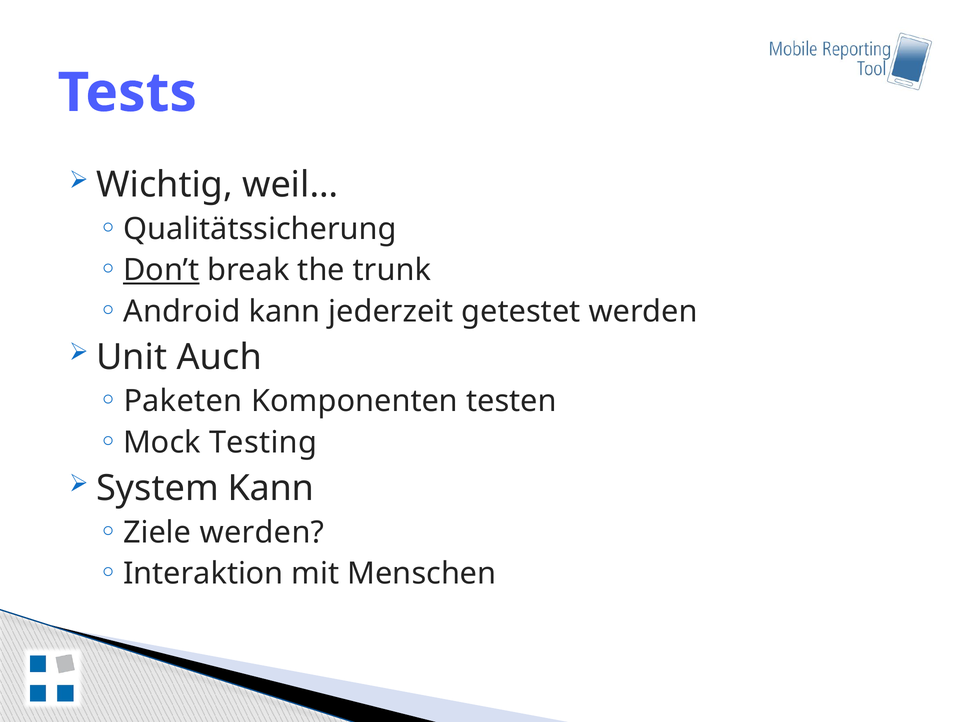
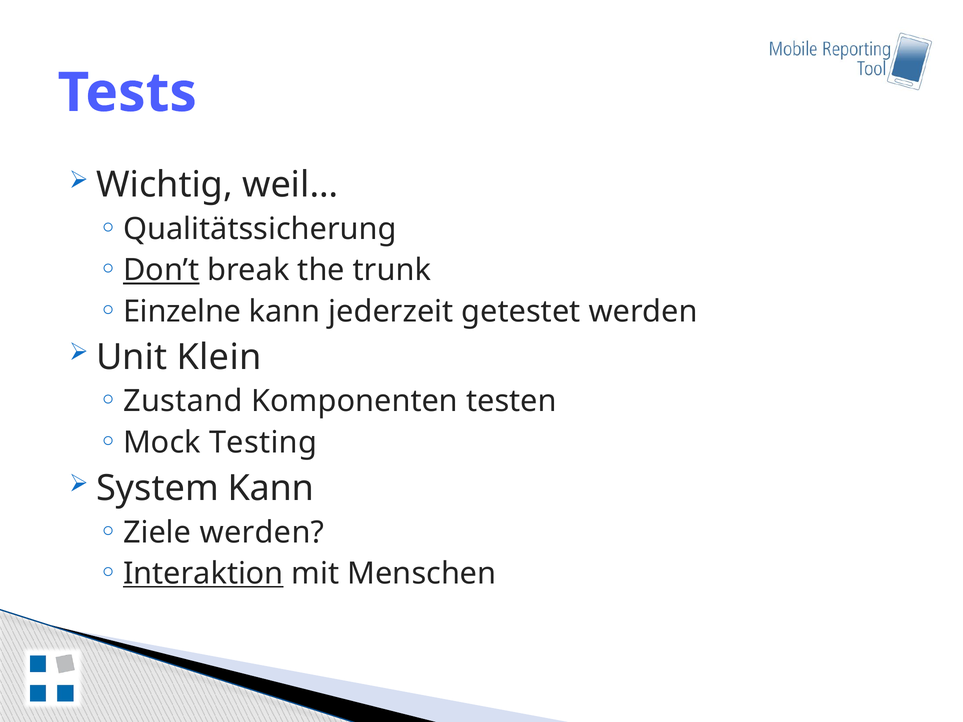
Android: Android -> Einzelne
Auch: Auch -> Klein
Paketen: Paketen -> Zustand
Interaktion underline: none -> present
